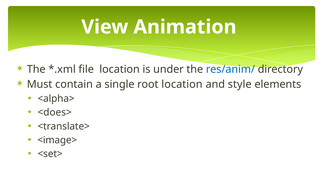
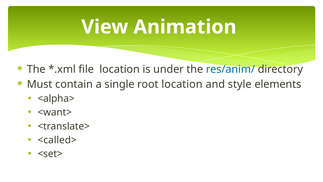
<does>: <does> -> <want>
<image>: <image> -> <called>
